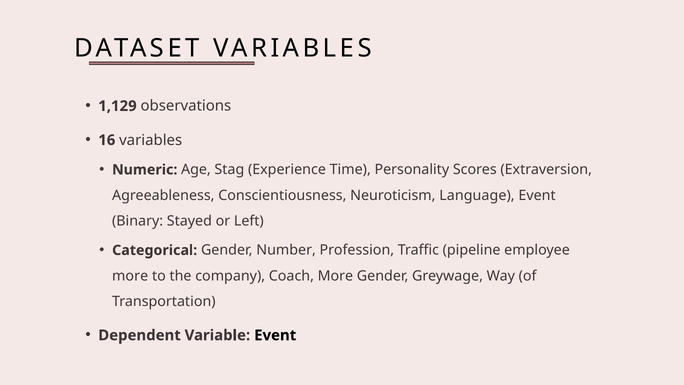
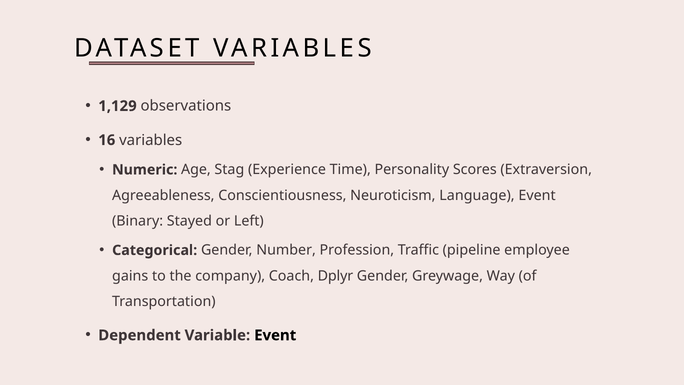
more at (130, 276): more -> gains
Coach More: More -> Dplyr
